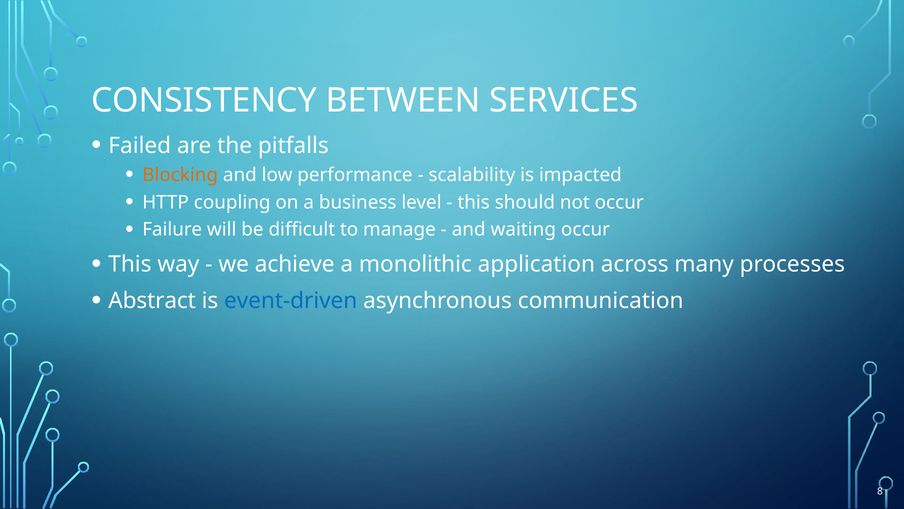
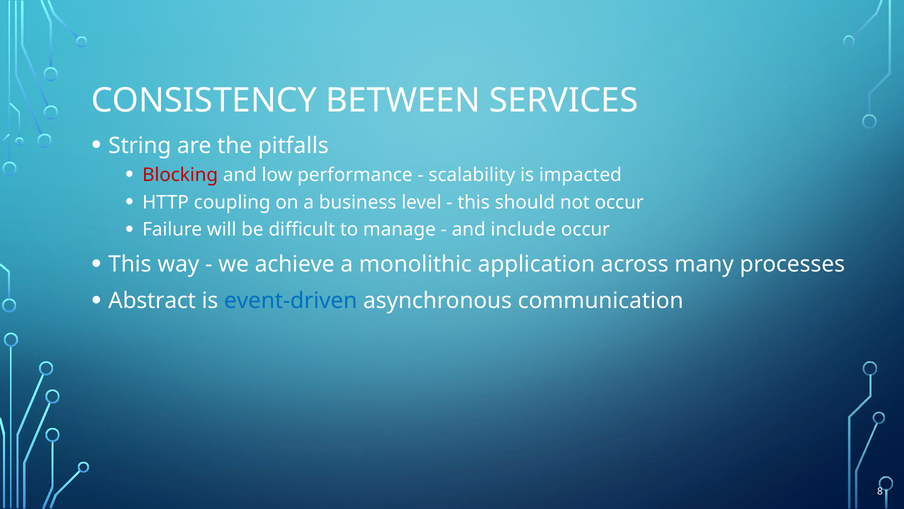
Failed: Failed -> String
Blocking colour: orange -> red
waiting: waiting -> include
